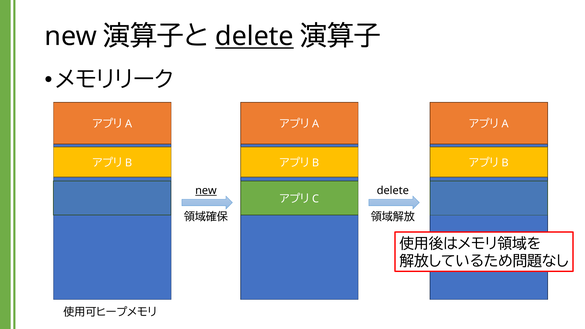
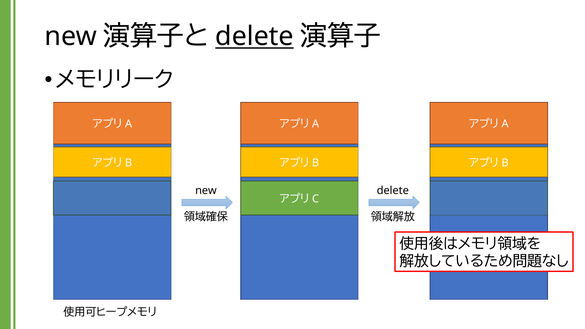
new at (206, 191) underline: present -> none
